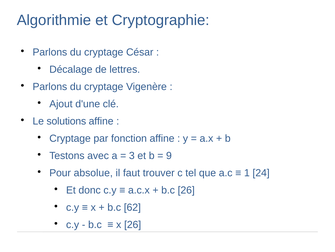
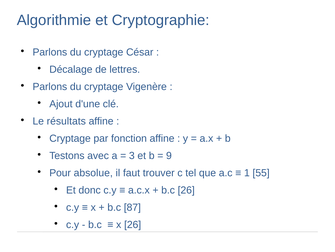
solutions: solutions -> résultats
24: 24 -> 55
62: 62 -> 87
